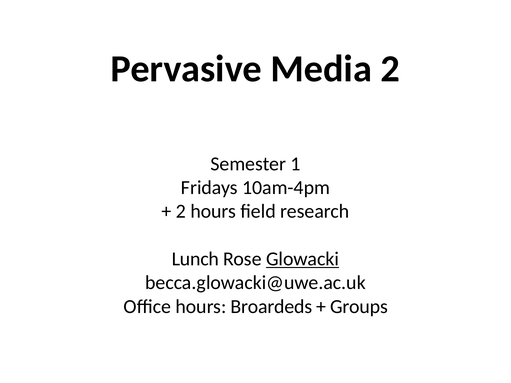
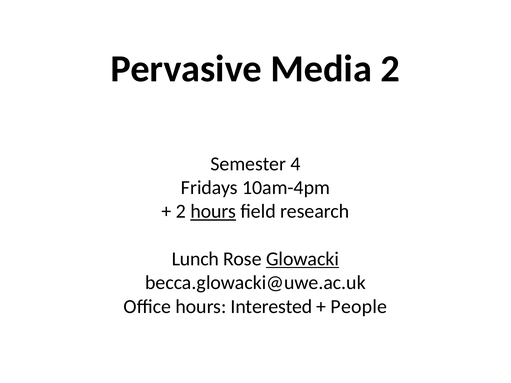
1: 1 -> 4
hours at (213, 212) underline: none -> present
Broardeds: Broardeds -> Interested
Groups: Groups -> People
